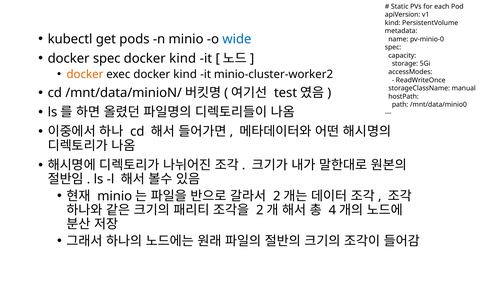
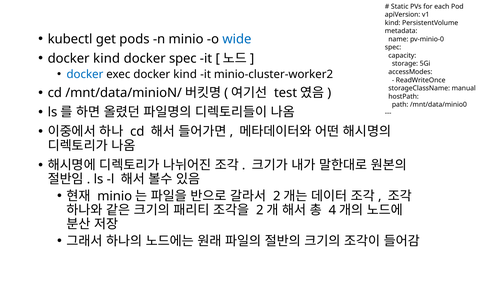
spec at (107, 58): spec -> kind
kind at (183, 58): kind -> spec
docker at (85, 74) colour: orange -> blue
